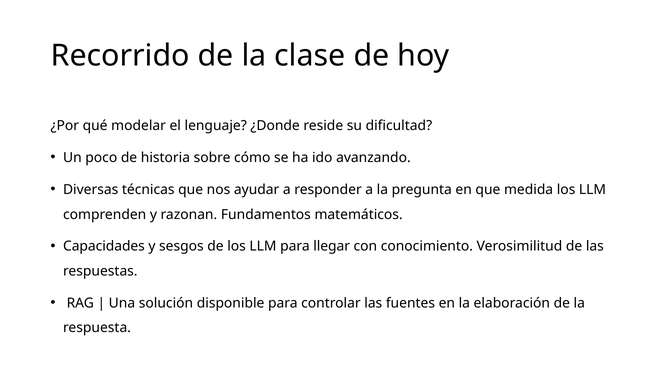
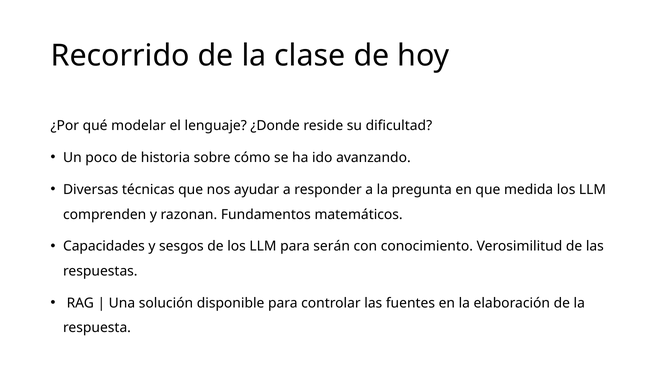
llegar: llegar -> serán
